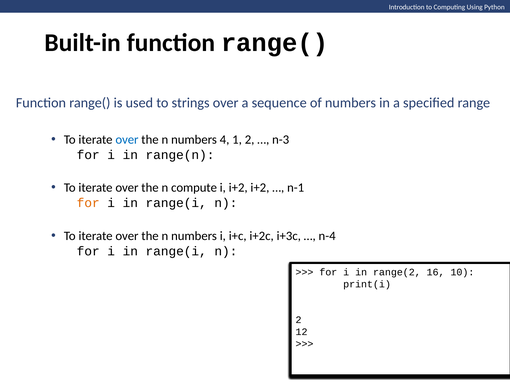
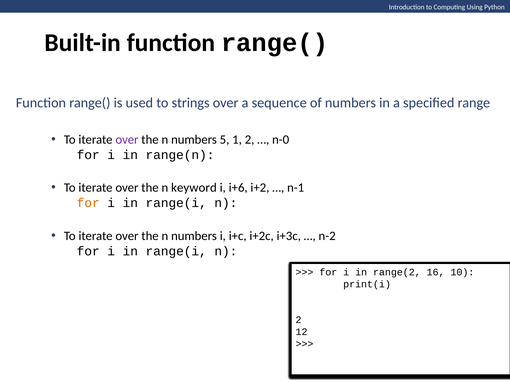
over at (127, 139) colour: blue -> purple
numbers 4: 4 -> 5
n-3: n-3 -> n-0
compute: compute -> keyword
i i+2: i+2 -> i+6
n-4: n-4 -> n-2
